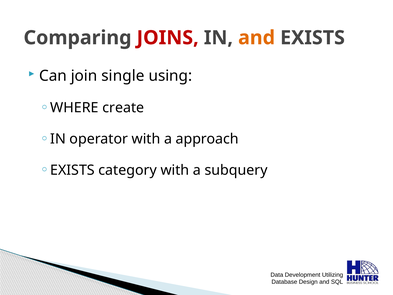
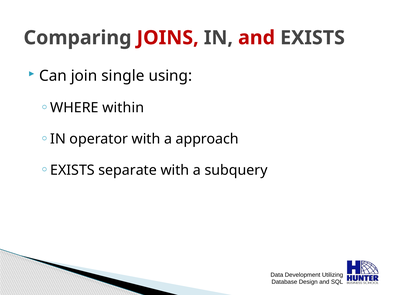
and at (257, 38) colour: orange -> red
create: create -> within
category: category -> separate
